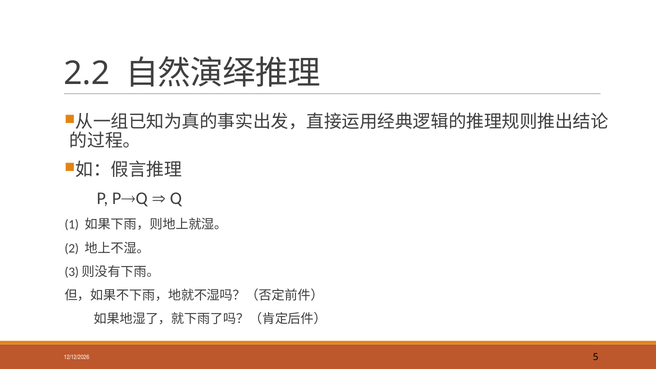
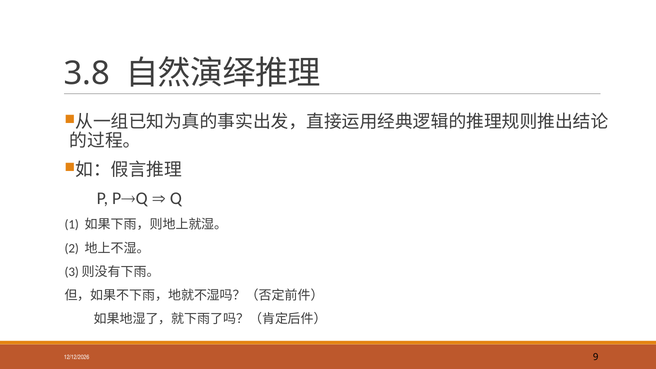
2.2: 2.2 -> 3.8
5: 5 -> 9
